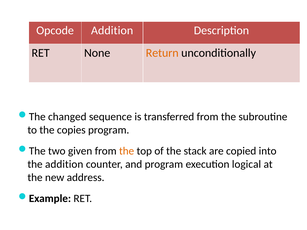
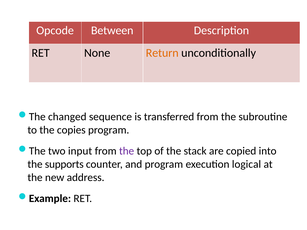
Opcode Addition: Addition -> Between
given: given -> input
the at (127, 151) colour: orange -> purple
the addition: addition -> supports
